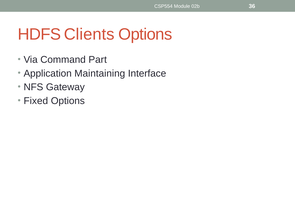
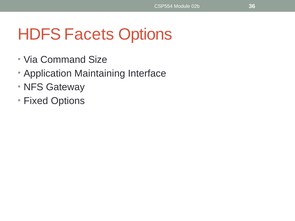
Clients: Clients -> Facets
Part: Part -> Size
